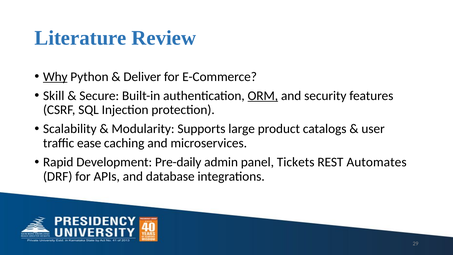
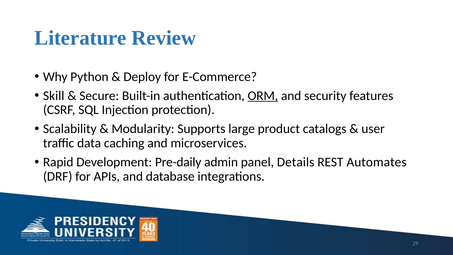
Why underline: present -> none
Deliver: Deliver -> Deploy
ease: ease -> data
Tickets: Tickets -> Details
